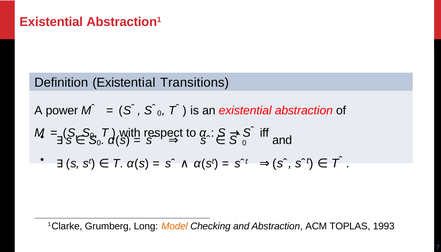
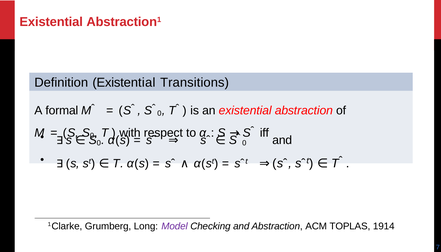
power: power -> formal
Model colour: orange -> purple
1993: 1993 -> 1914
